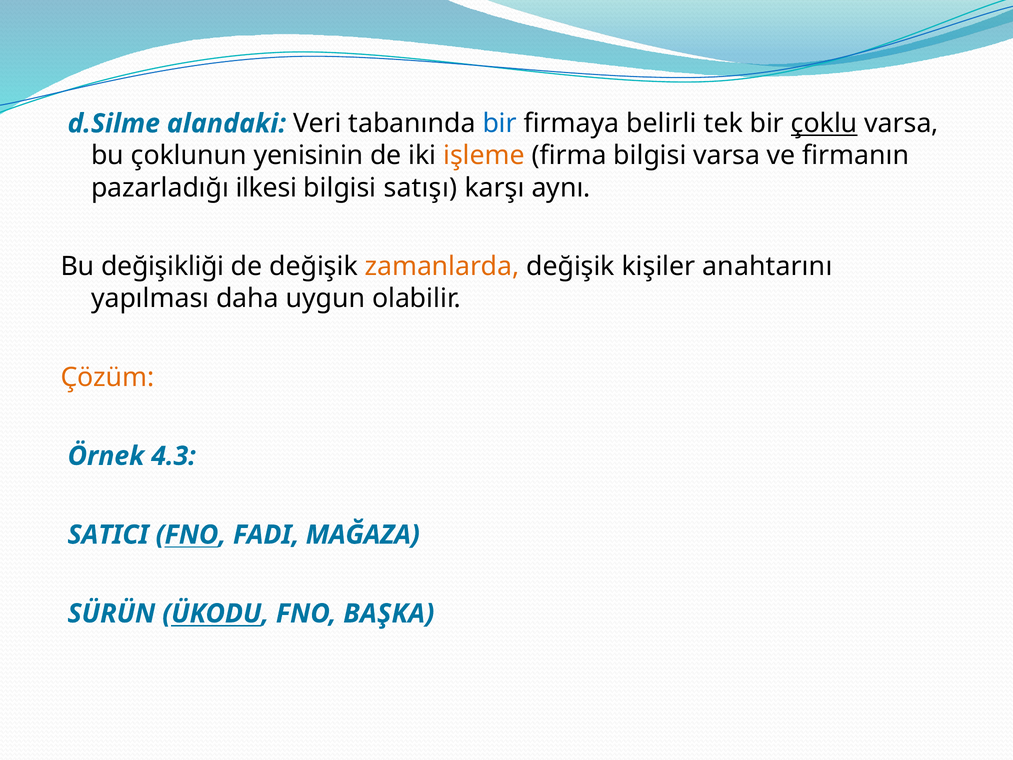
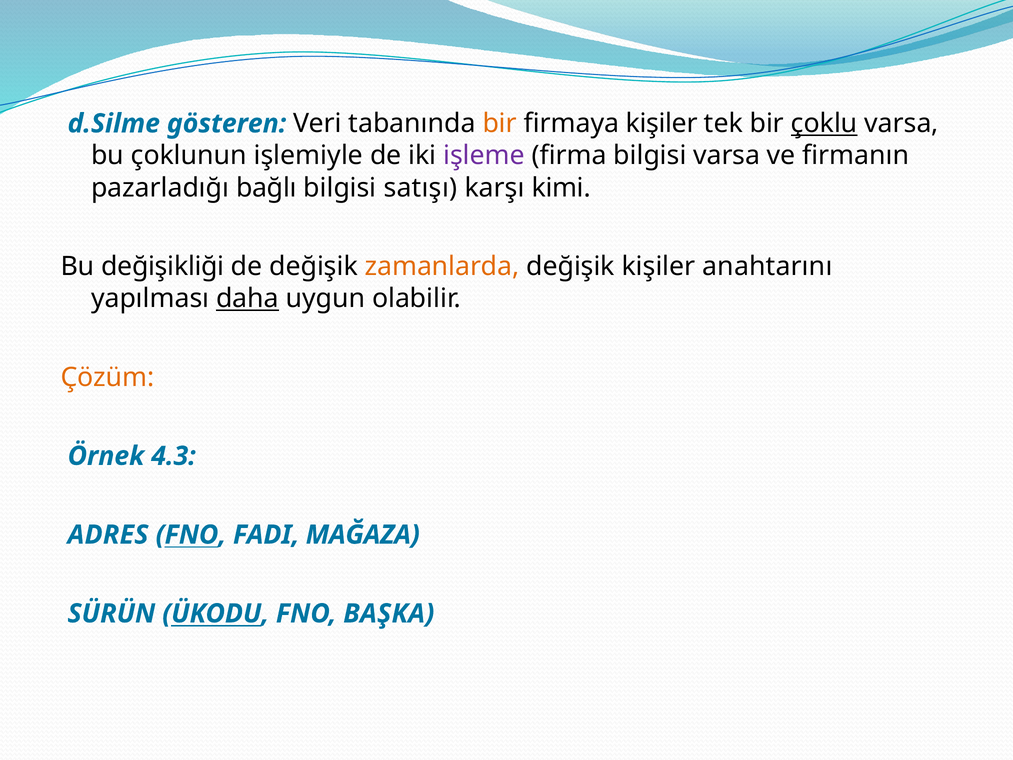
alandaki: alandaki -> gösteren
bir at (500, 124) colour: blue -> orange
firmaya belirli: belirli -> kişiler
yenisinin: yenisinin -> işlemiyle
işleme colour: orange -> purple
ilkesi: ilkesi -> bağlı
aynı: aynı -> kimi
daha underline: none -> present
SATICI: SATICI -> ADRES
